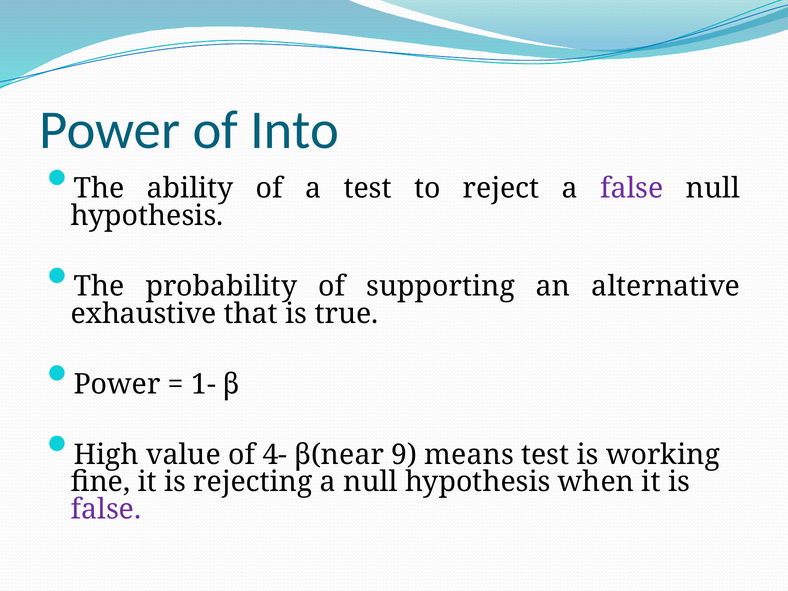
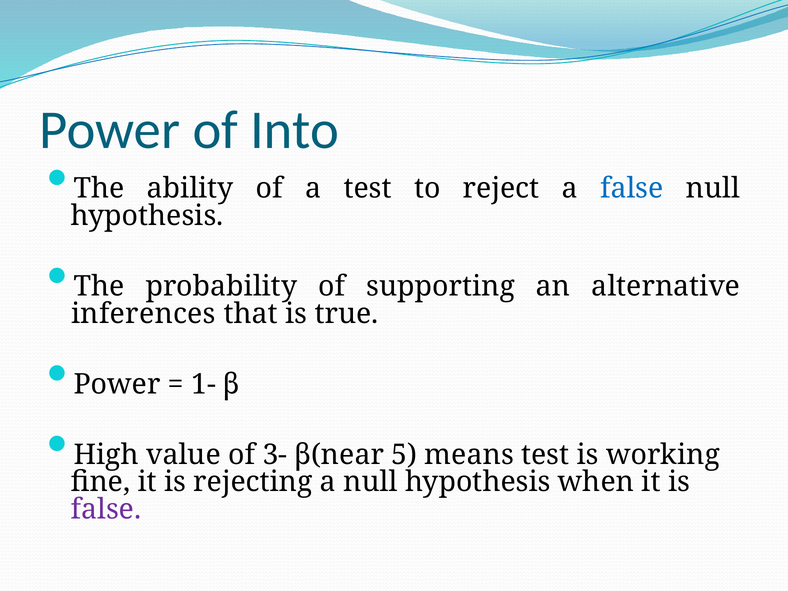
false at (632, 189) colour: purple -> blue
exhaustive: exhaustive -> inferences
4-: 4- -> 3-
9: 9 -> 5
